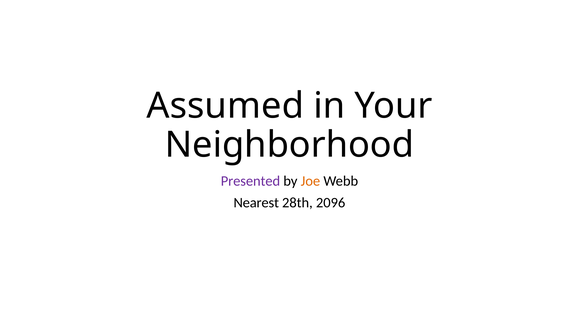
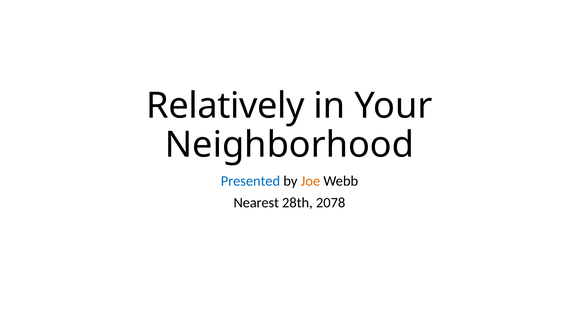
Assumed: Assumed -> Relatively
Presented colour: purple -> blue
2096: 2096 -> 2078
